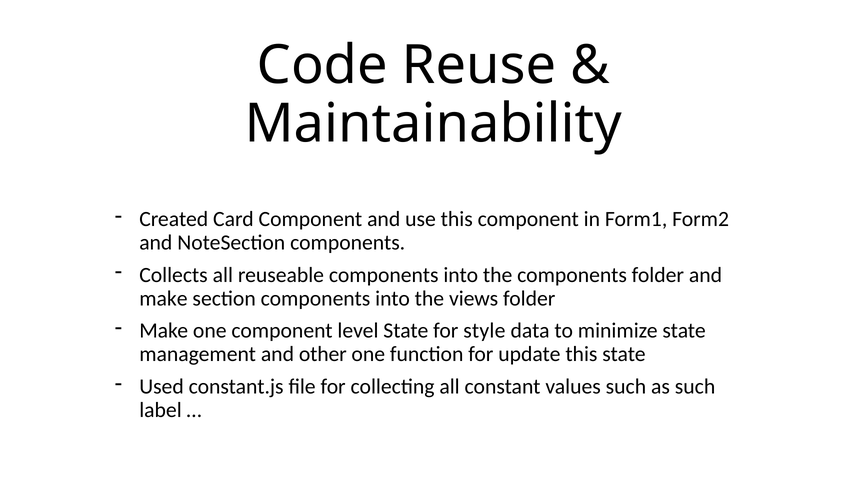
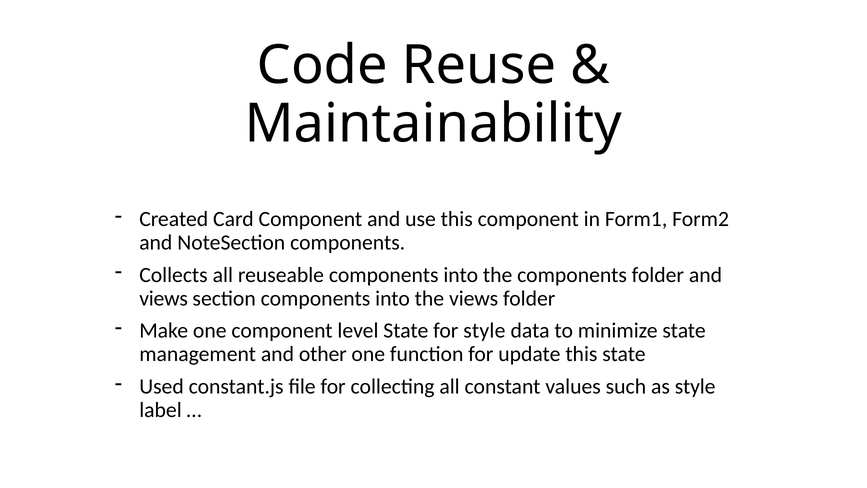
make at (163, 298): make -> views
as such: such -> style
